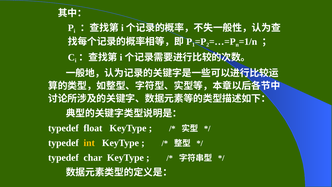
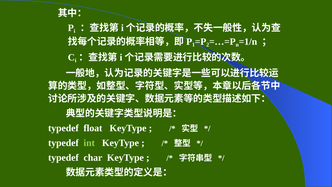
int colour: yellow -> light green
